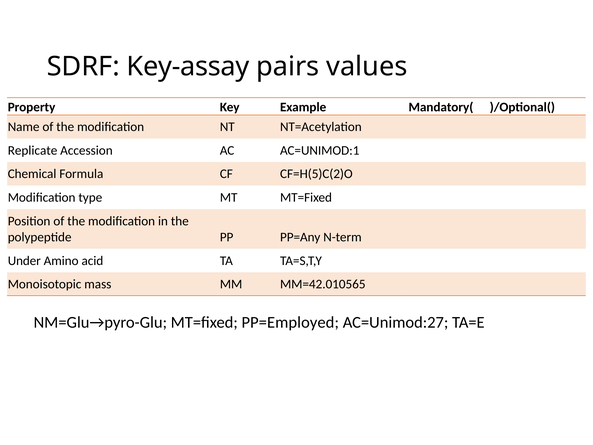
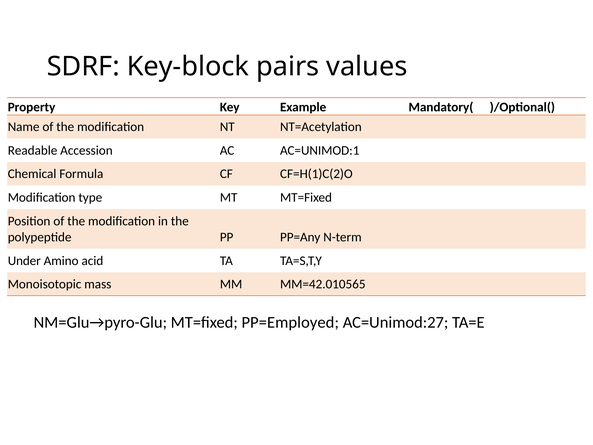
Key-assay: Key-assay -> Key-block
Replicate: Replicate -> Readable
CF=H(5)C(2)O: CF=H(5)C(2)O -> CF=H(1)C(2)O
